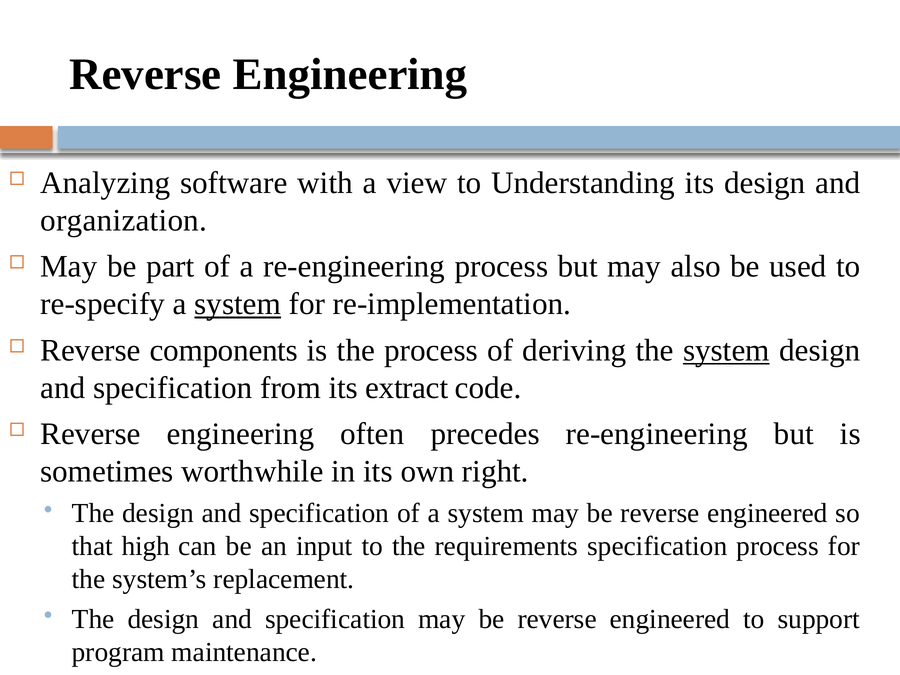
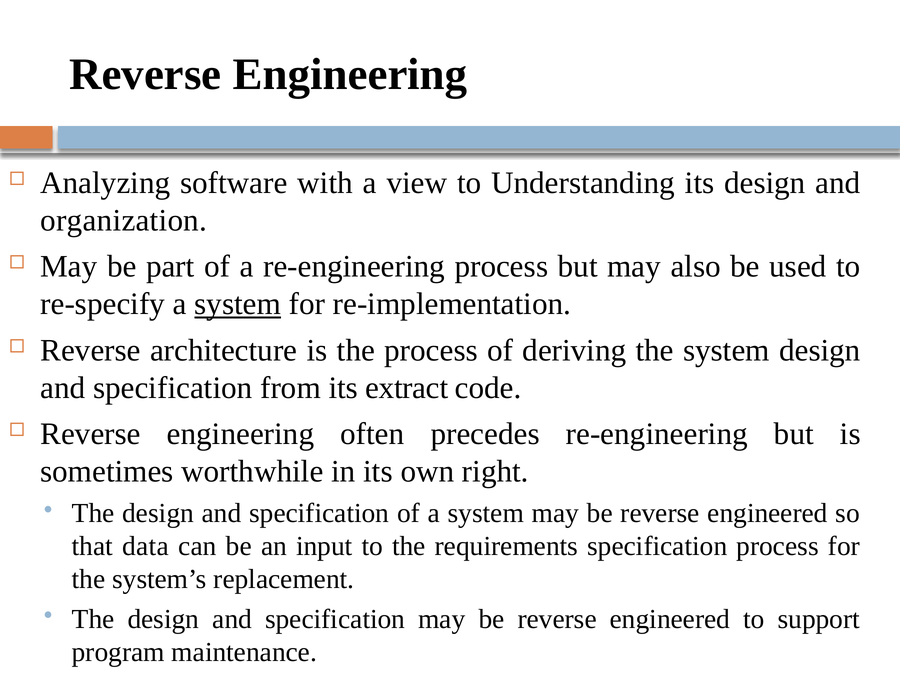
components: components -> architecture
system at (726, 350) underline: present -> none
high: high -> data
